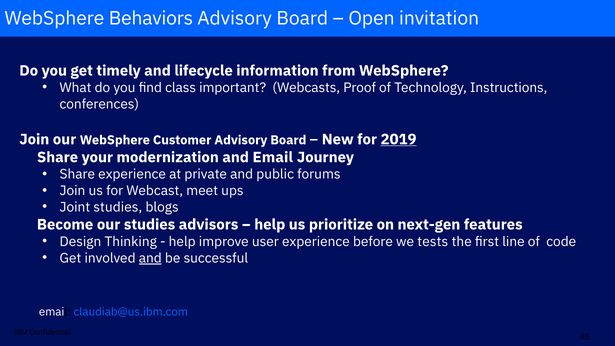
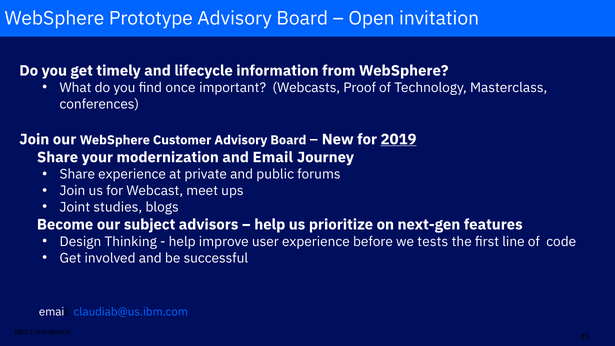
Behaviors: Behaviors -> Prototype
class: class -> once
Instructions: Instructions -> Masterclass
our studies: studies -> subject
and at (150, 258) underline: present -> none
